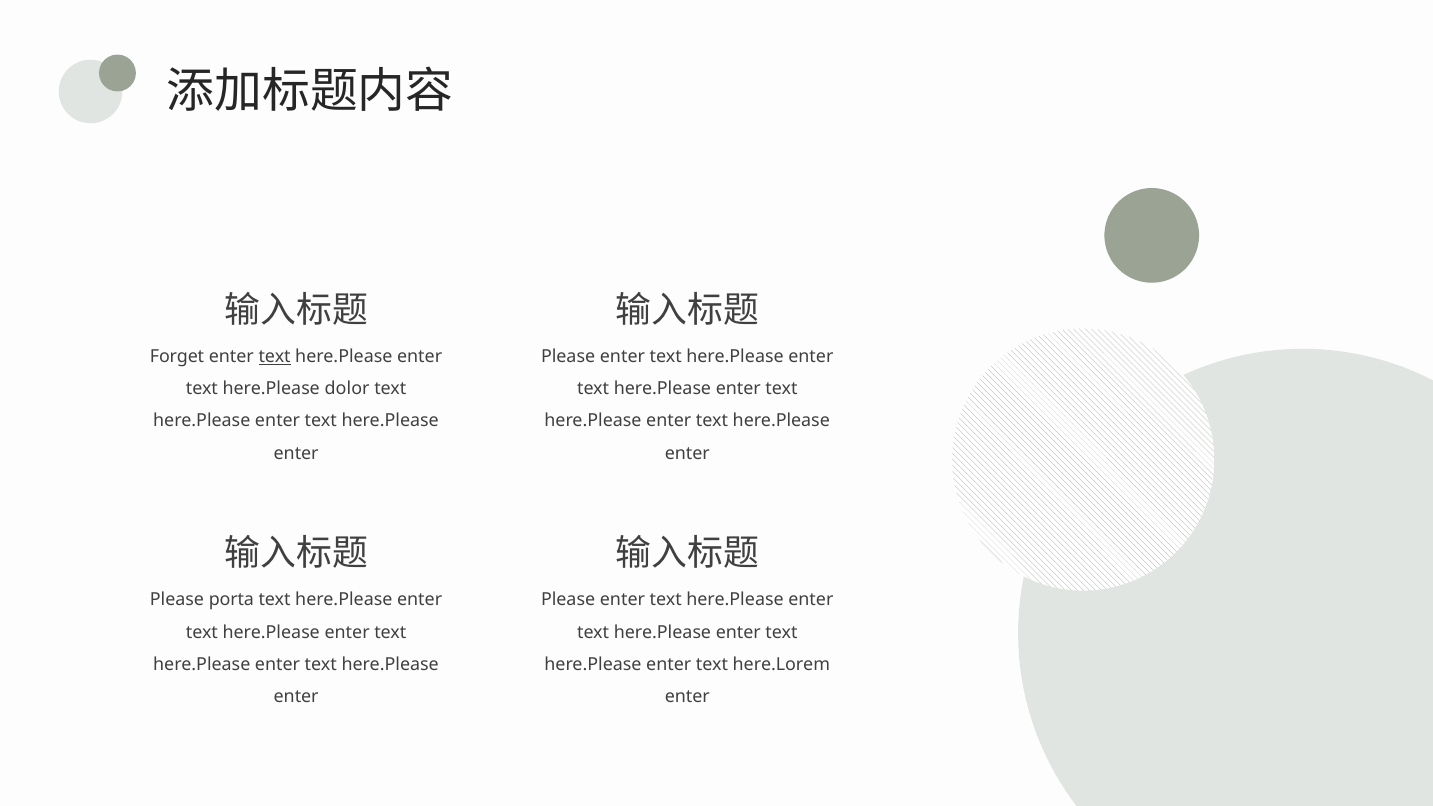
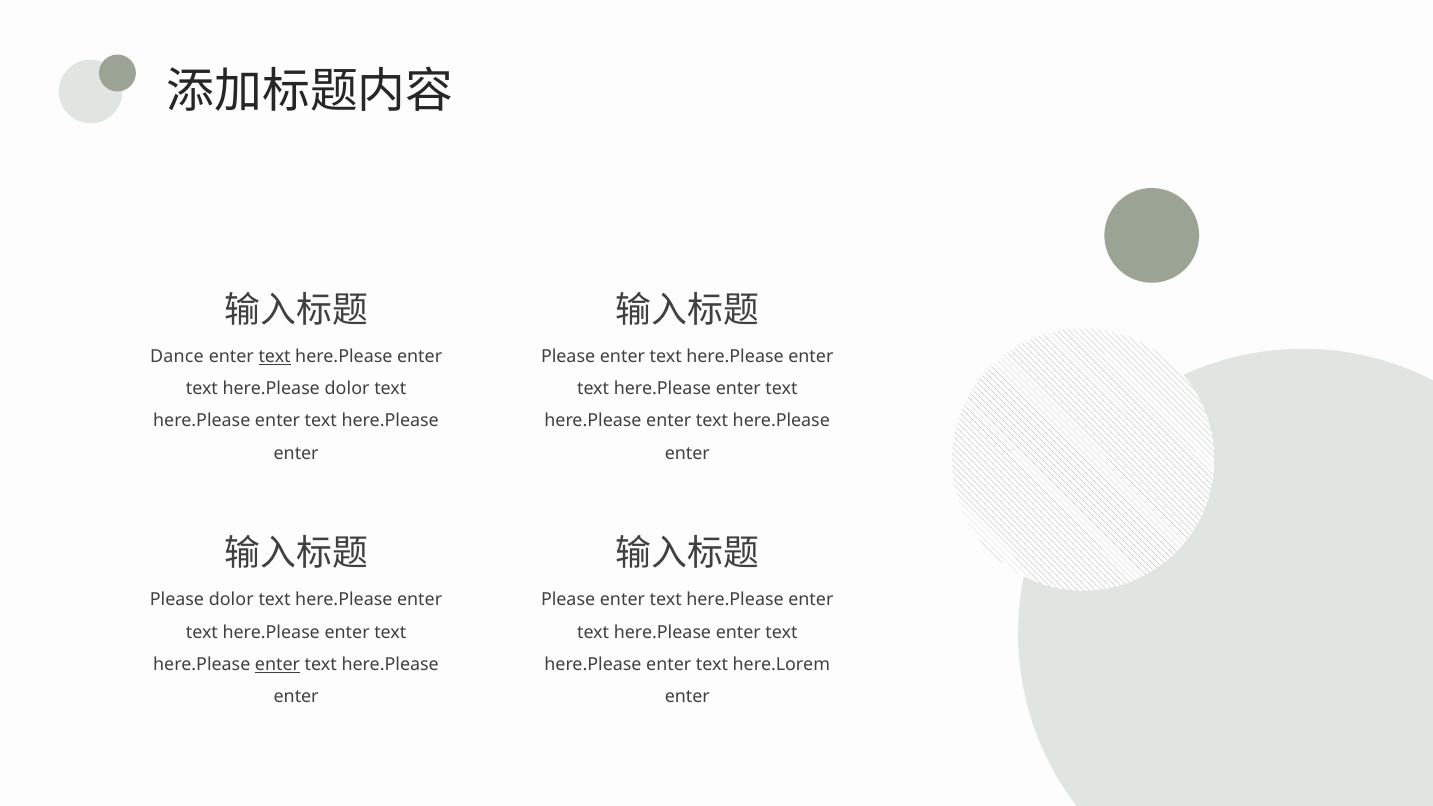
Forget: Forget -> Dance
Please porta: porta -> dolor
enter at (278, 664) underline: none -> present
